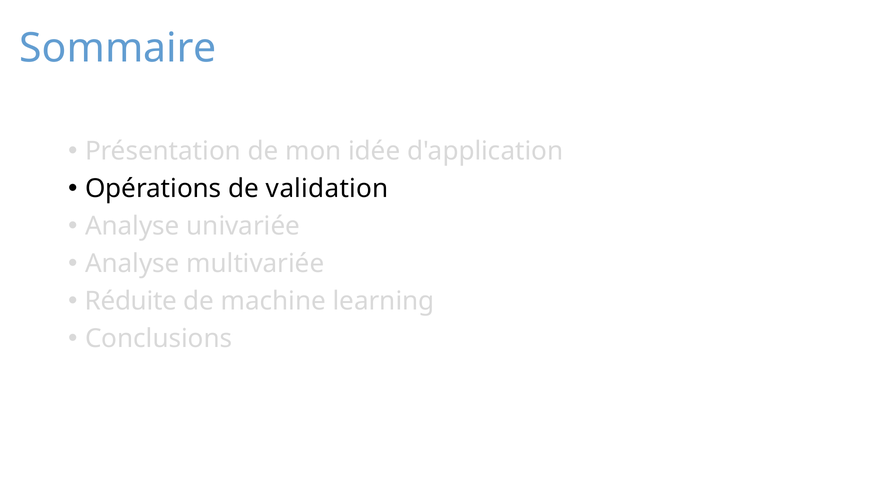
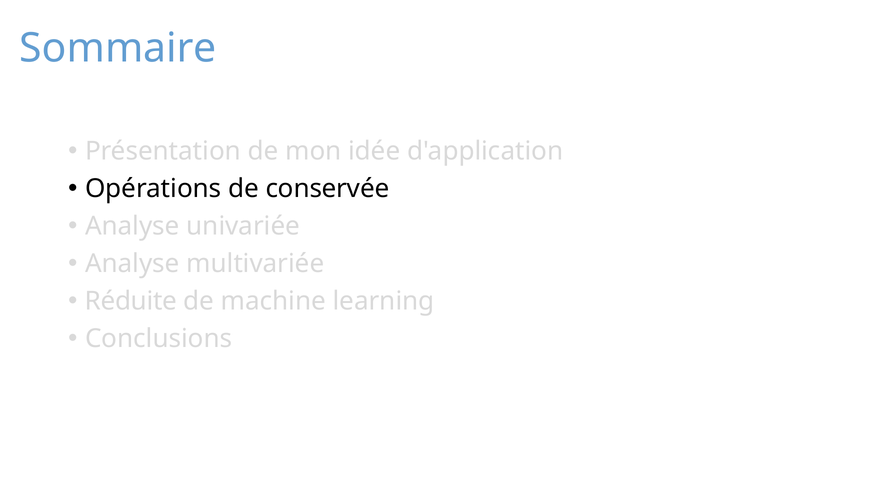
validation: validation -> conservée
